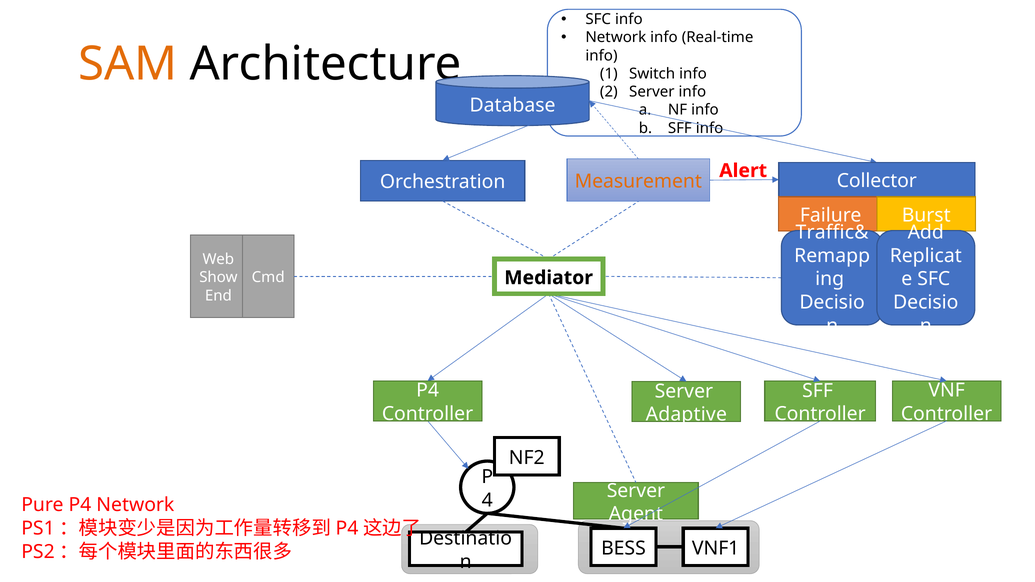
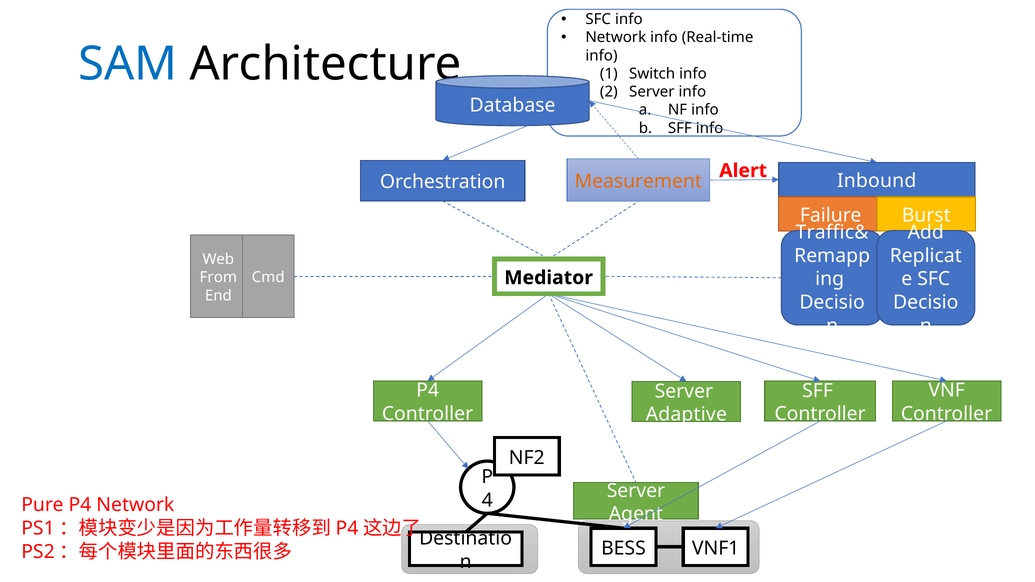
SAM colour: orange -> blue
Collector: Collector -> Inbound
Show: Show -> From
